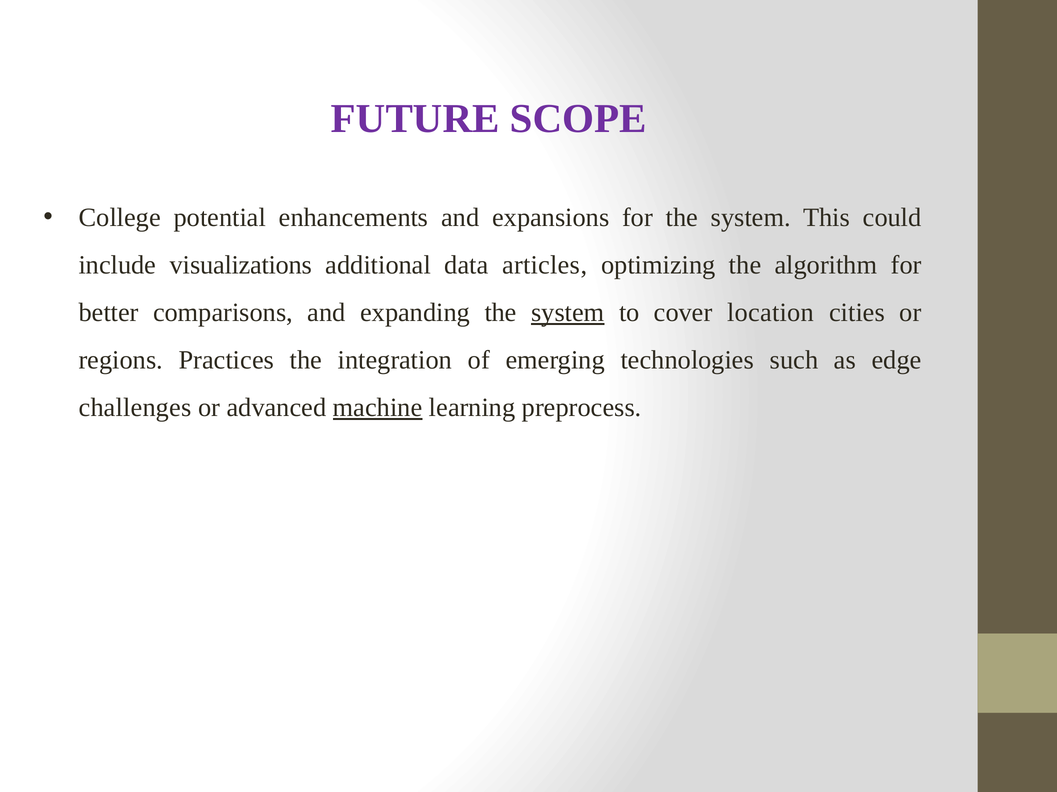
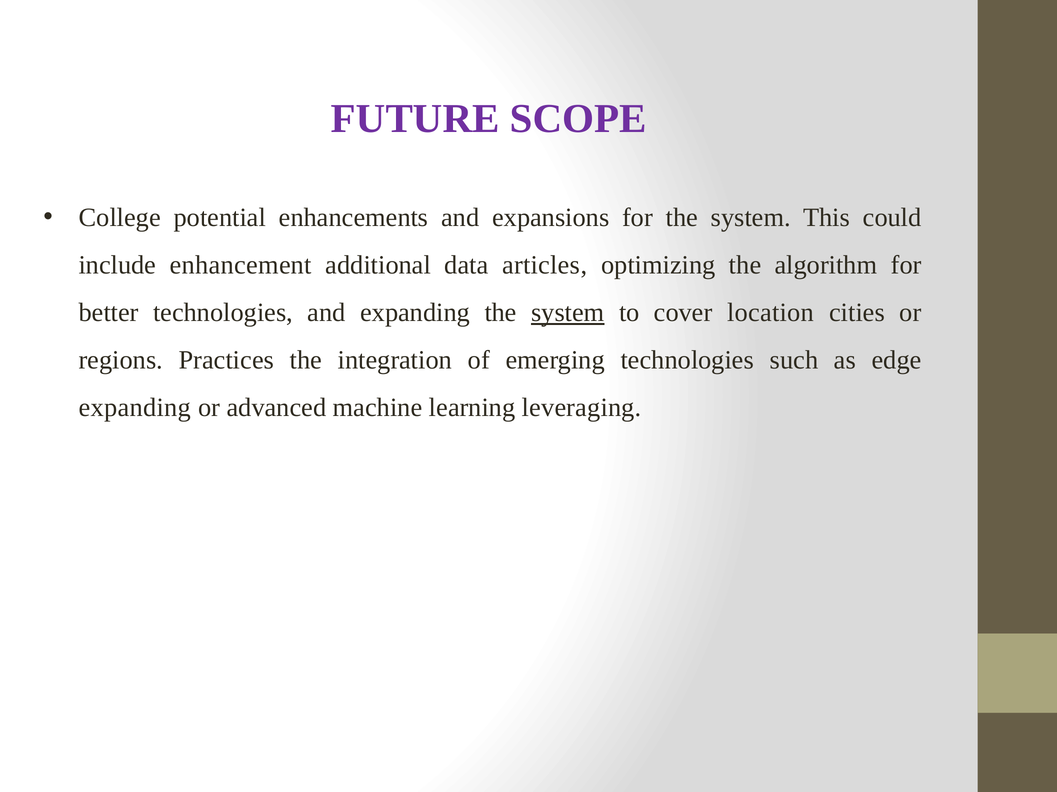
visualizations: visualizations -> enhancement
better comparisons: comparisons -> technologies
challenges at (135, 408): challenges -> expanding
machine underline: present -> none
preprocess: preprocess -> leveraging
